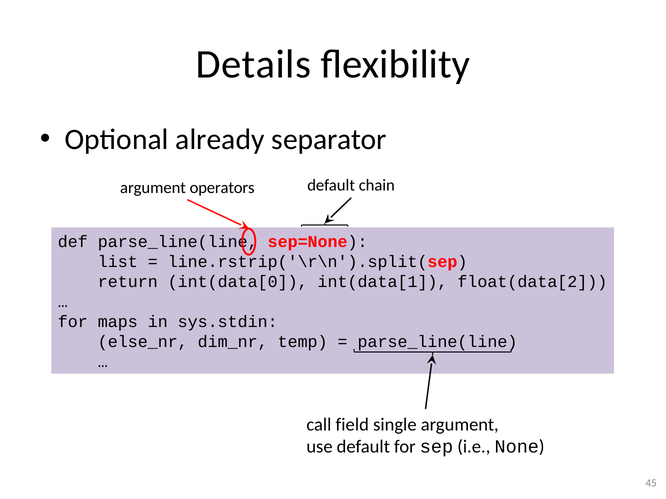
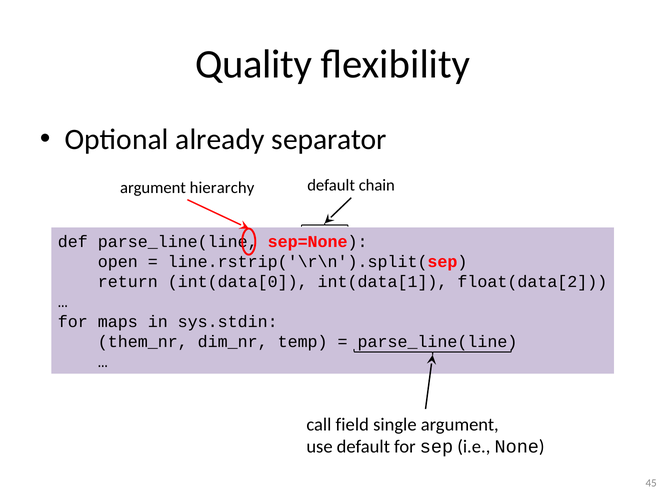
Details: Details -> Quality
operators: operators -> hierarchy
list: list -> open
else_nr: else_nr -> them_nr
